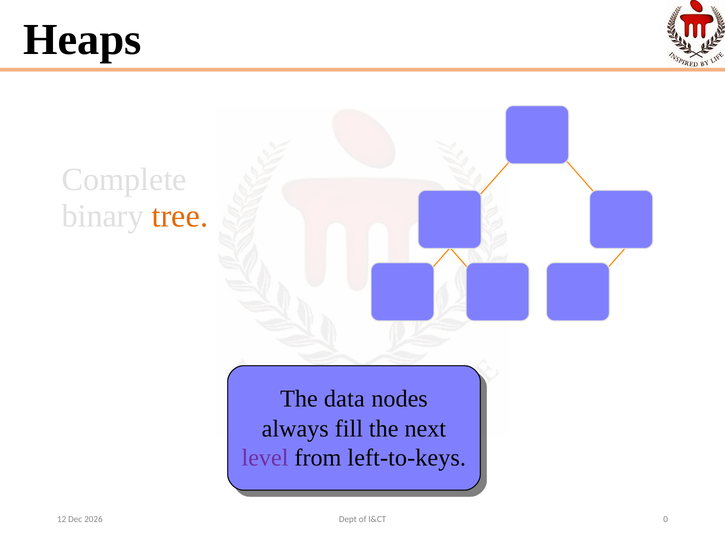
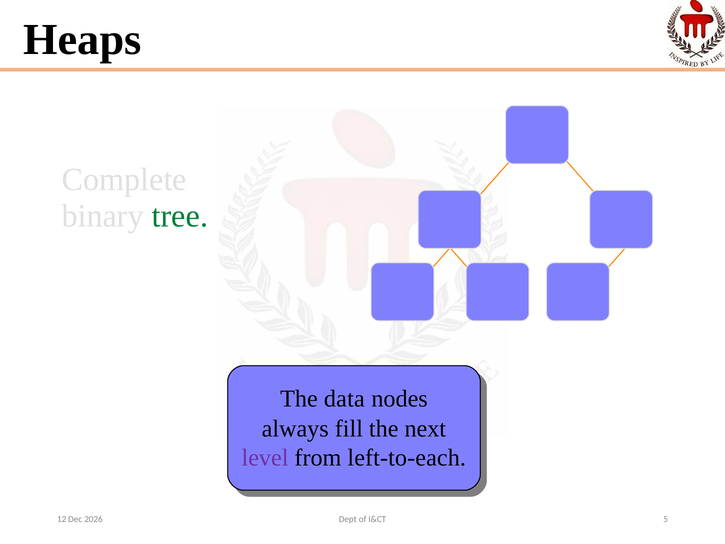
tree colour: orange -> green
left-to-keys: left-to-keys -> left-to-each
0: 0 -> 5
